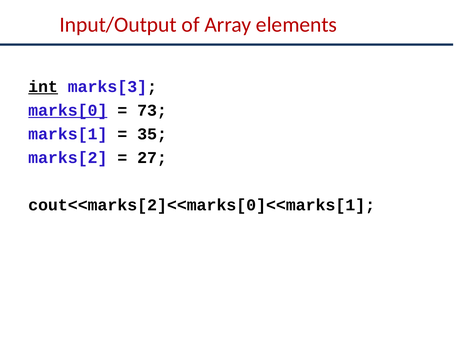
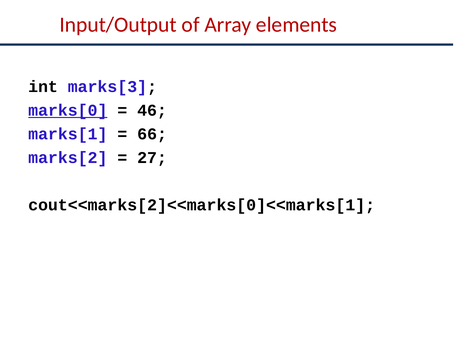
int underline: present -> none
73: 73 -> 46
35: 35 -> 66
